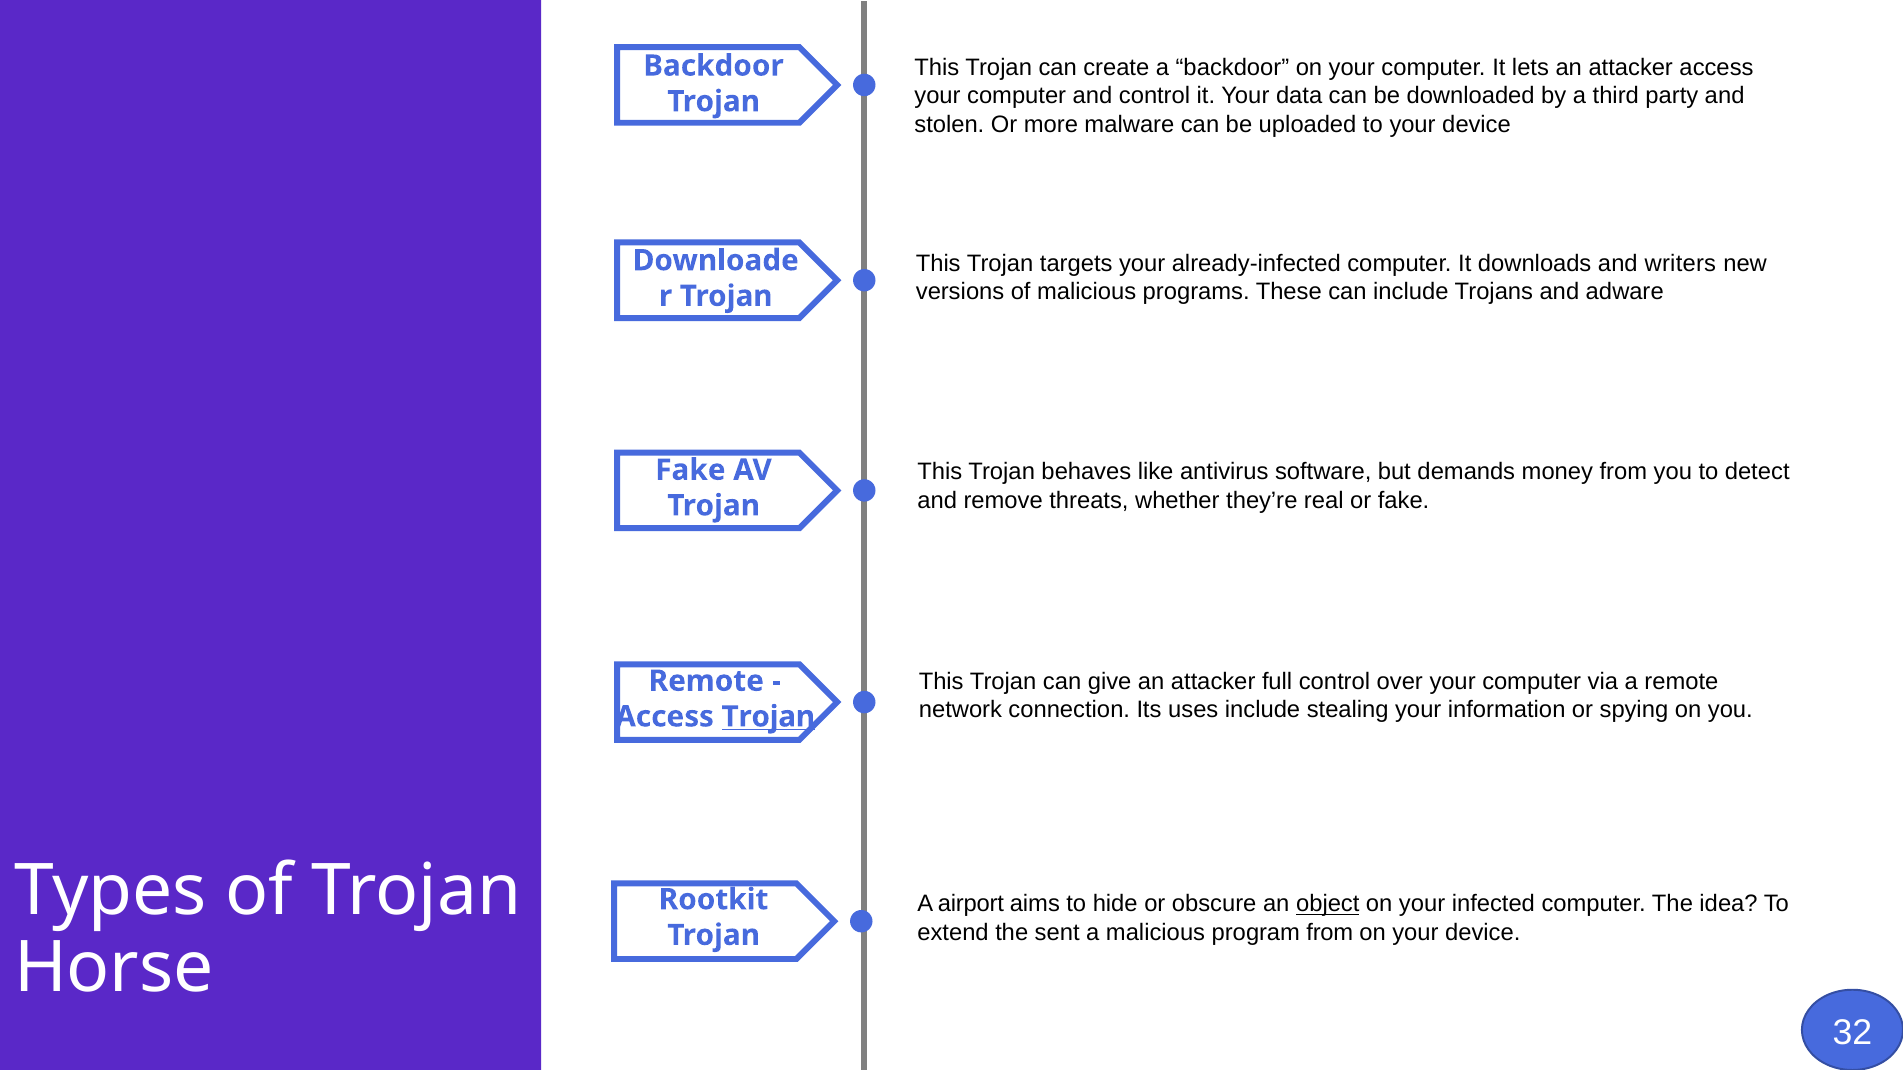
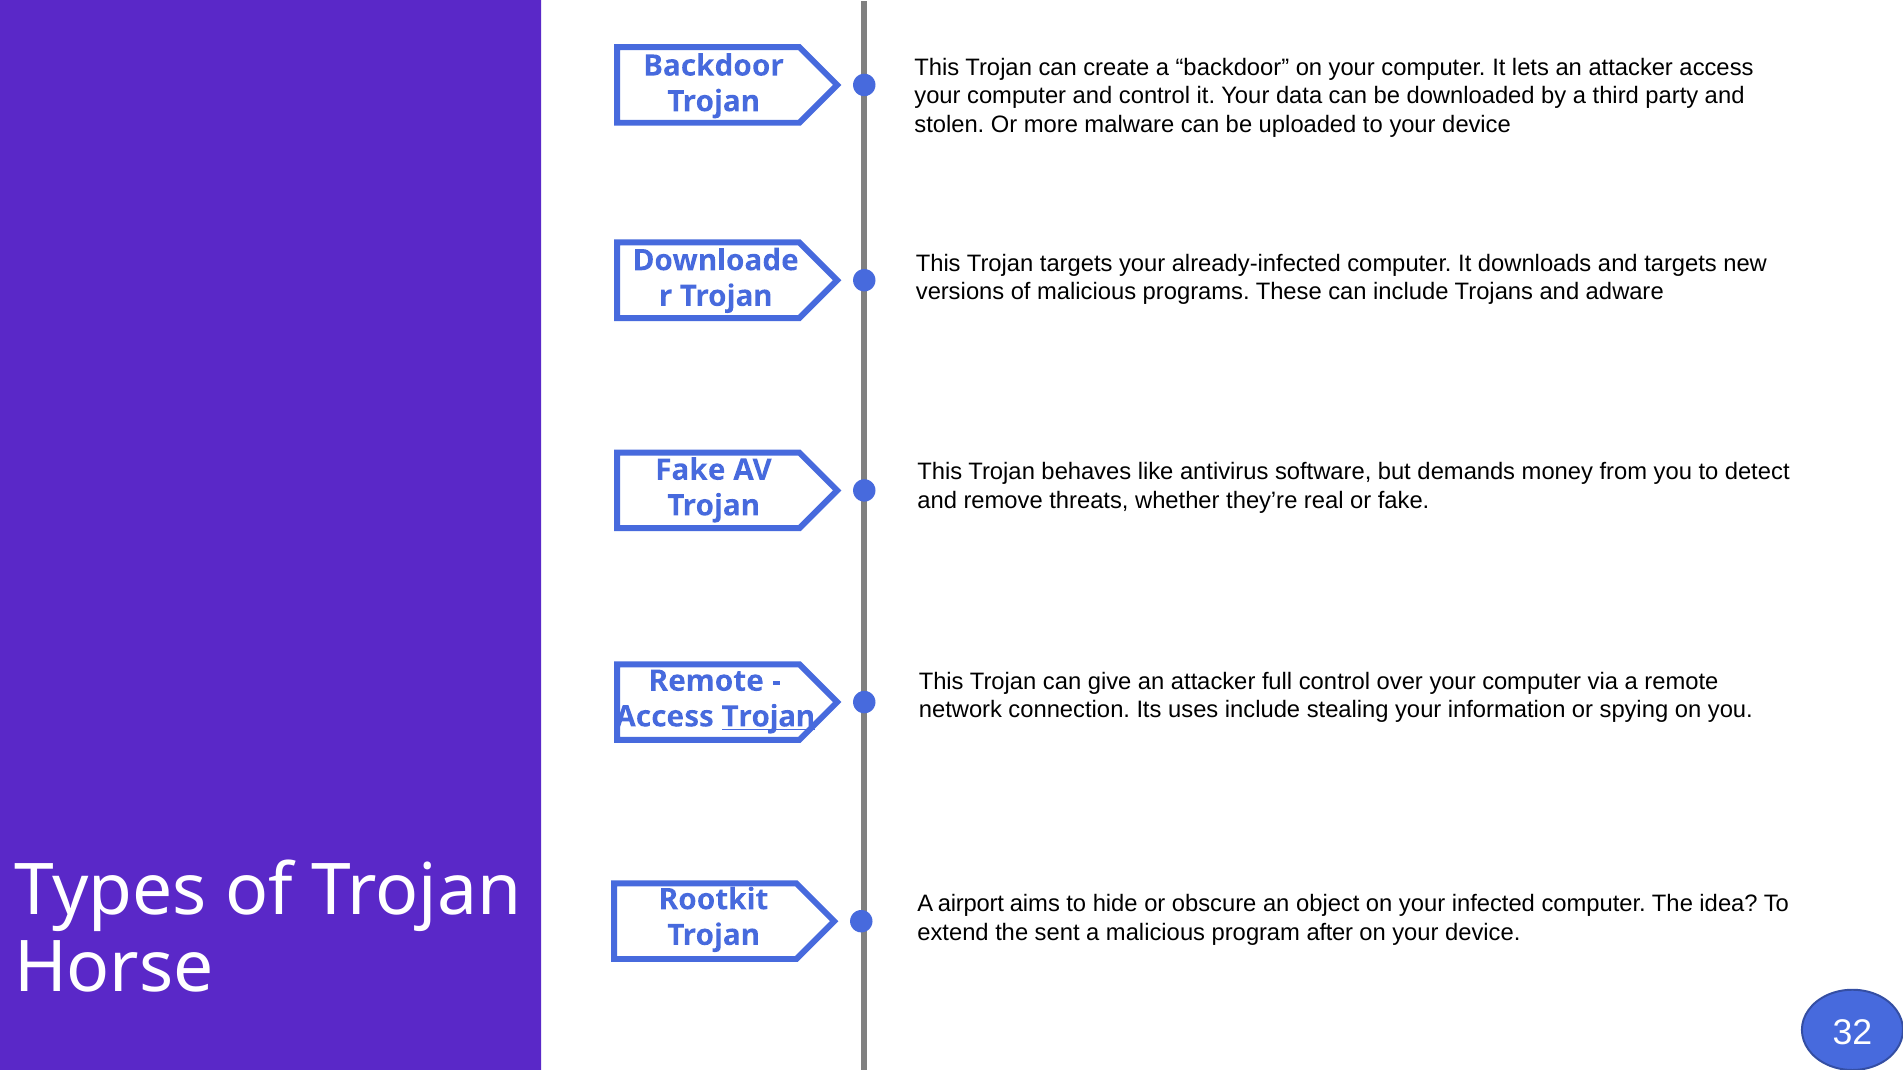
and writers: writers -> targets
object underline: present -> none
program from: from -> after
